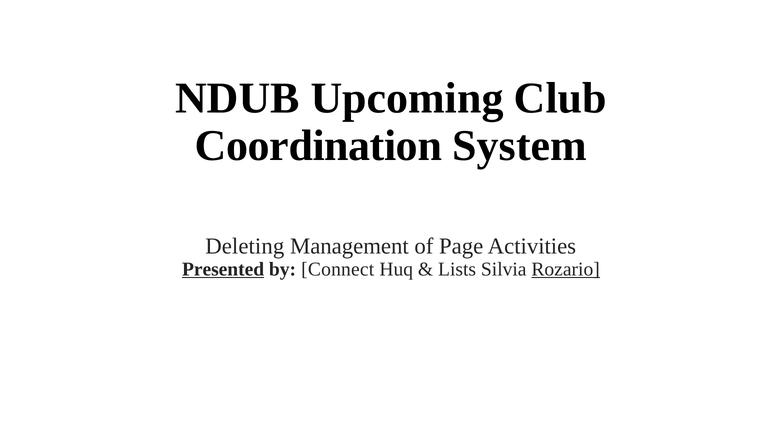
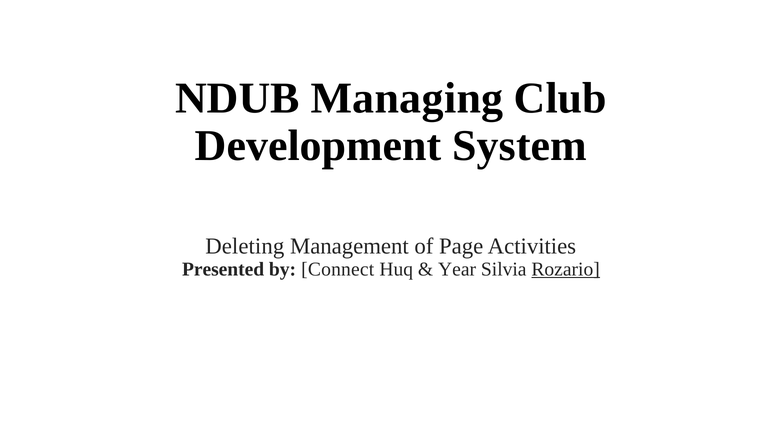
Upcoming: Upcoming -> Managing
Coordination: Coordination -> Development
Presented underline: present -> none
Lists: Lists -> Year
